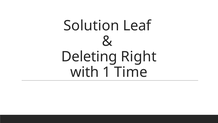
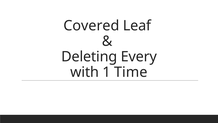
Solution: Solution -> Covered
Right: Right -> Every
